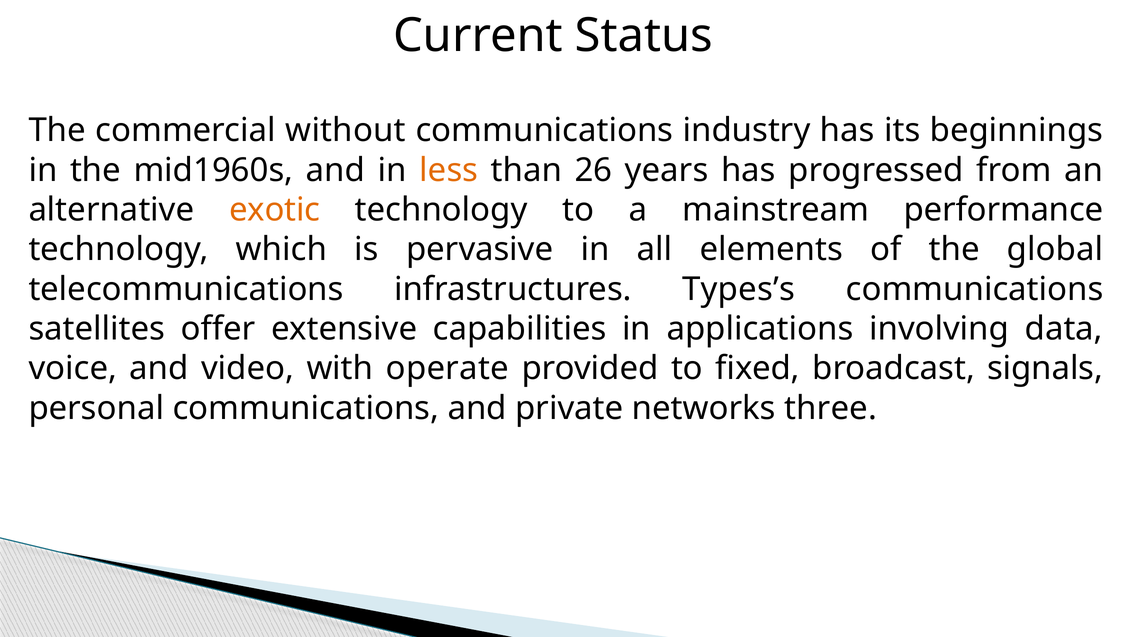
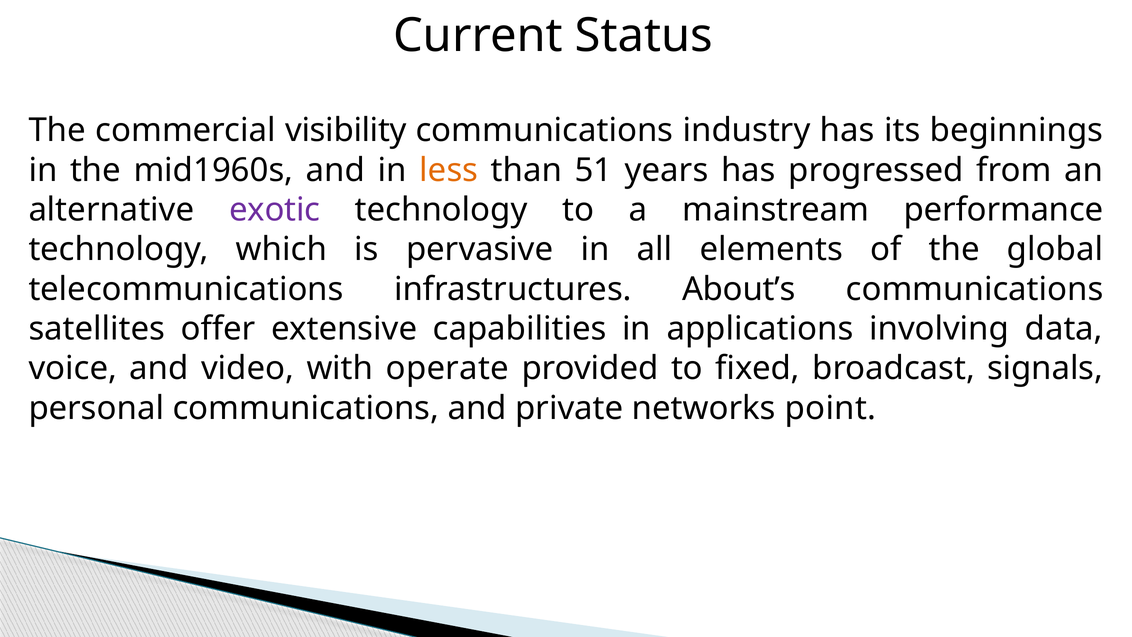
without: without -> visibility
26: 26 -> 51
exotic colour: orange -> purple
Types’s: Types’s -> About’s
three: three -> point
